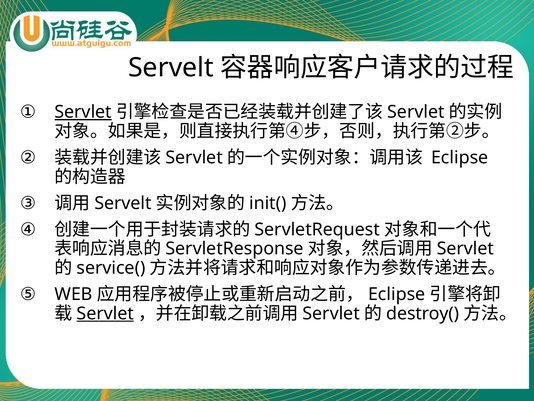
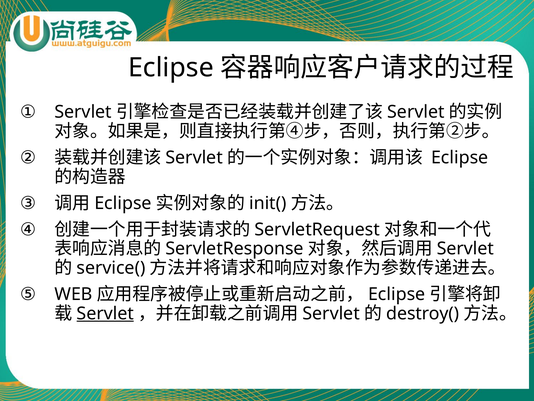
Servelt at (171, 68): Servelt -> Eclipse
Servlet at (83, 112) underline: present -> none
Servelt at (123, 203): Servelt -> Eclipse
